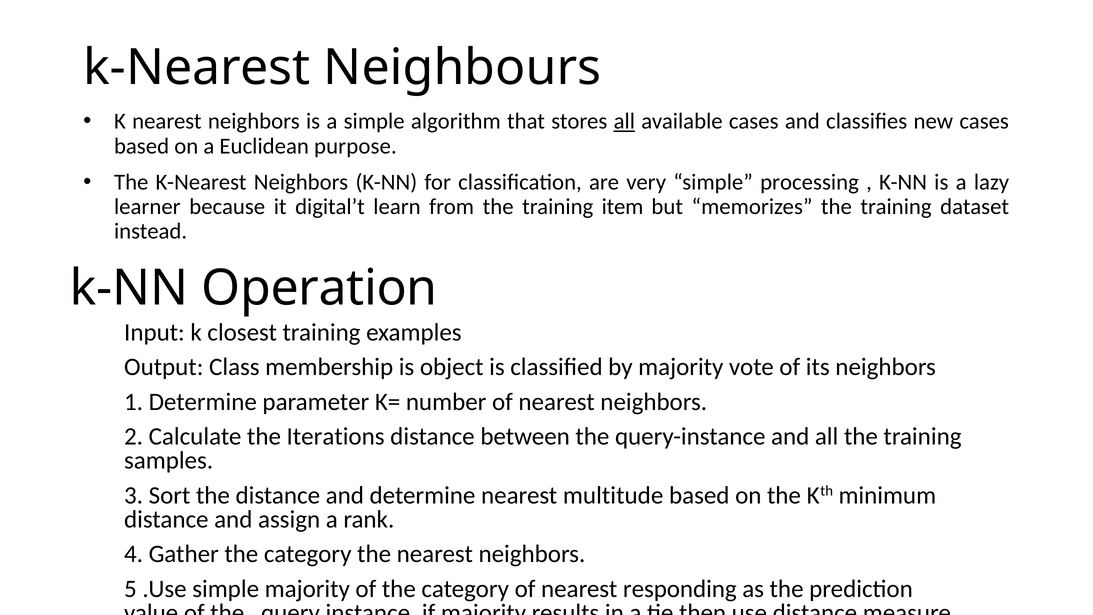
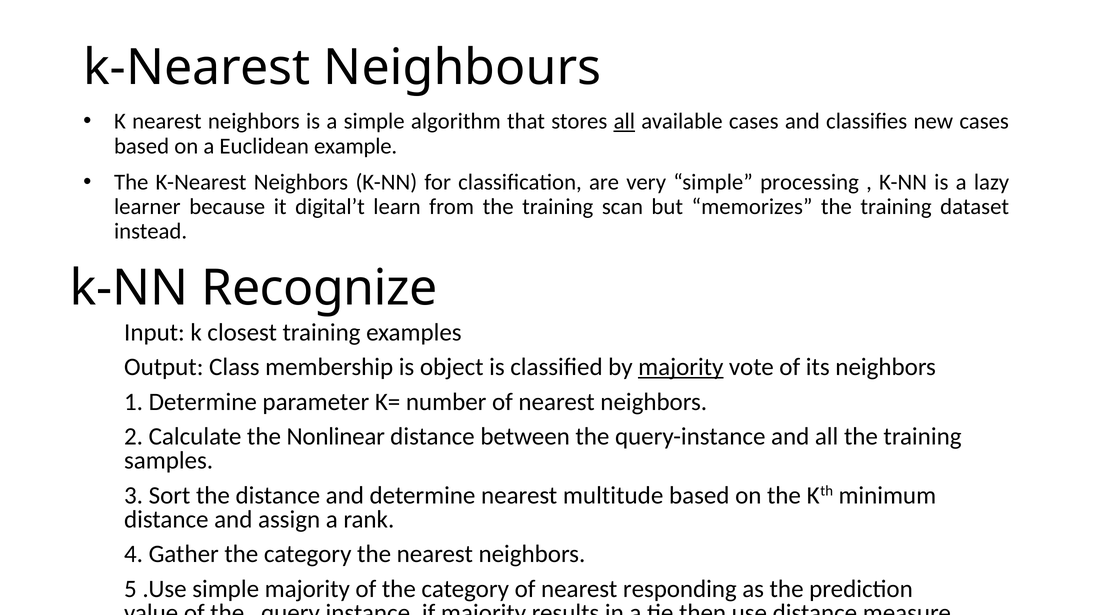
purpose: purpose -> example
item: item -> scan
Operation: Operation -> Recognize
majority at (681, 367) underline: none -> present
Iterations: Iterations -> Nonlinear
